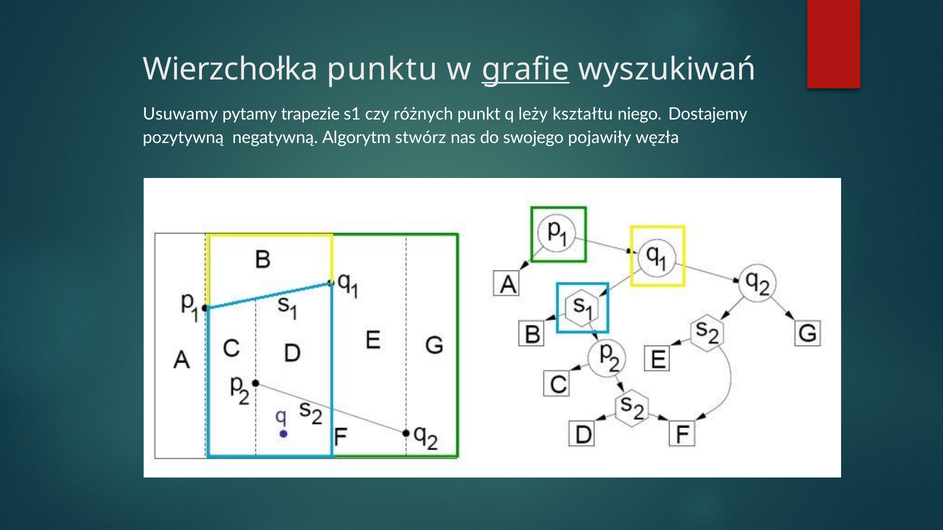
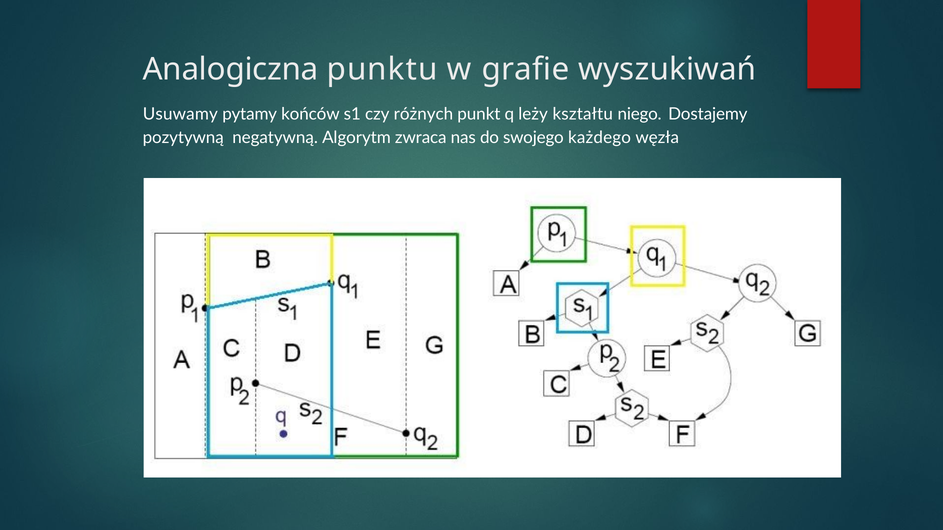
Wierzchołka: Wierzchołka -> Analogiczna
graﬁe underline: present -> none
trapezie: trapezie -> końców
stwórz: stwórz -> zwraca
pojawiły: pojawiły -> każdego
